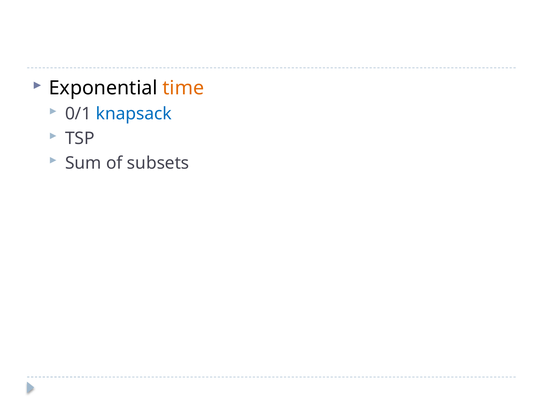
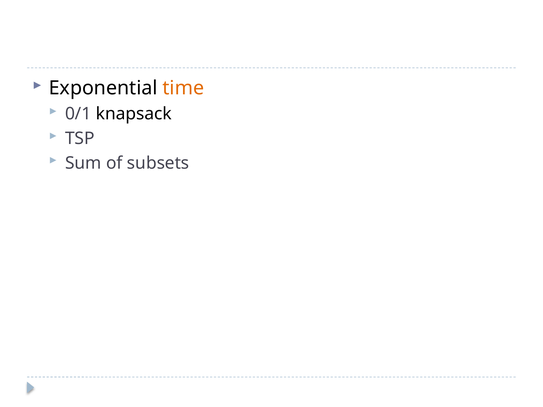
knapsack colour: blue -> black
